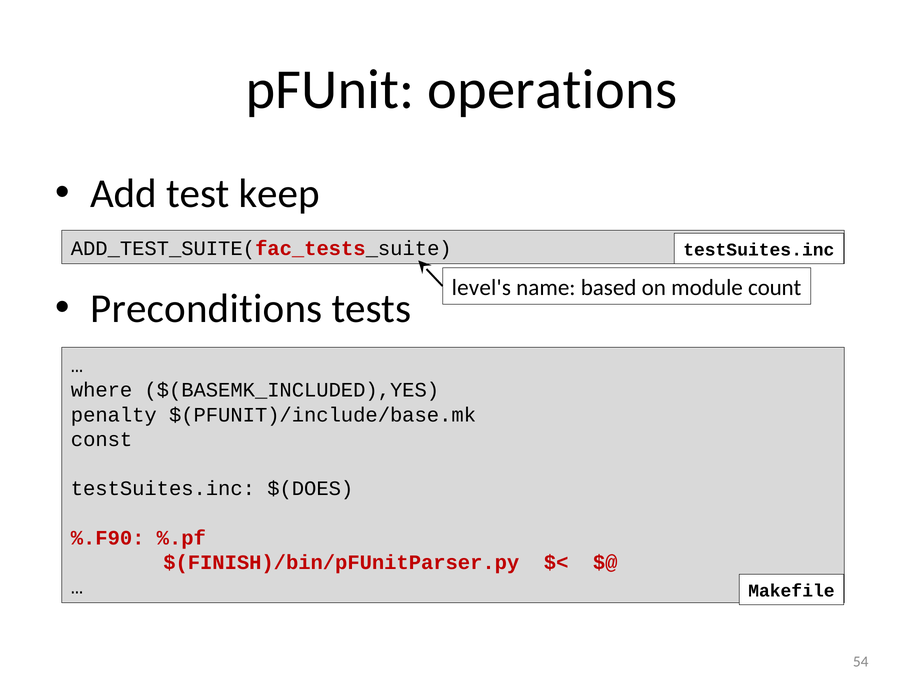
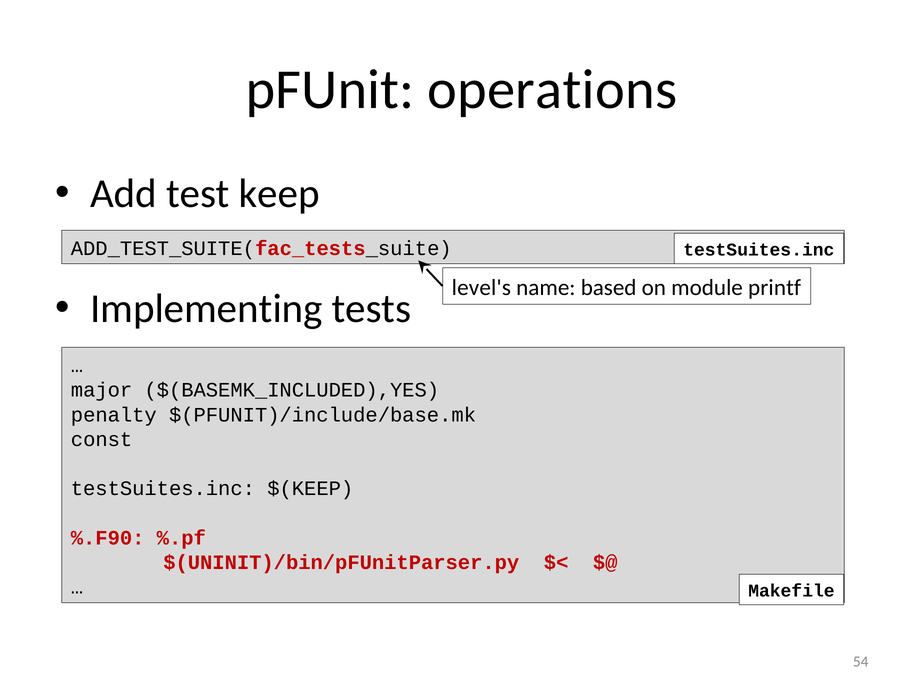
count: count -> printf
Preconditions: Preconditions -> Implementing
where: where -> major
$(DOES: $(DOES -> $(KEEP
$(FINISH)/bin/pFUnitParser.py: $(FINISH)/bin/pFUnitParser.py -> $(UNINIT)/bin/pFUnitParser.py
